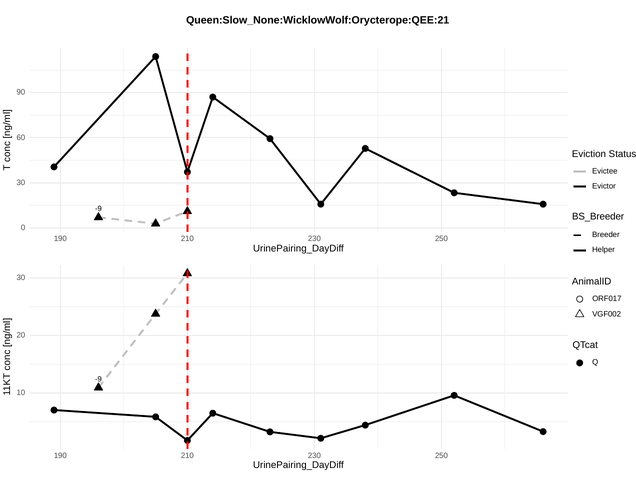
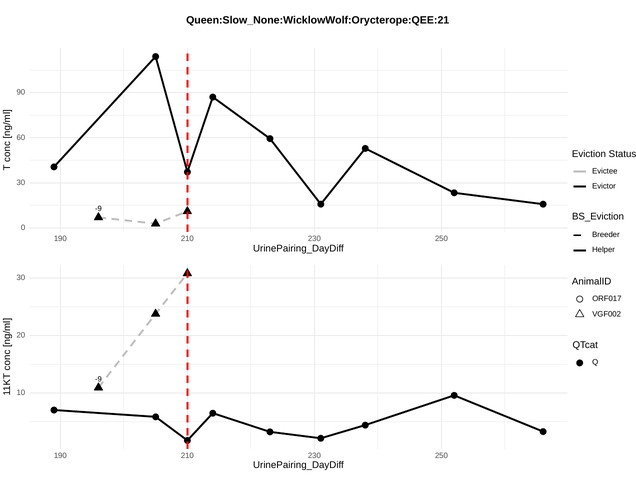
BS_Breeder: BS_Breeder -> BS_Eviction
